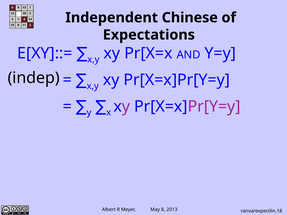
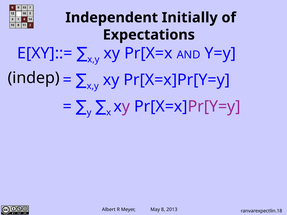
Chinese: Chinese -> Initially
